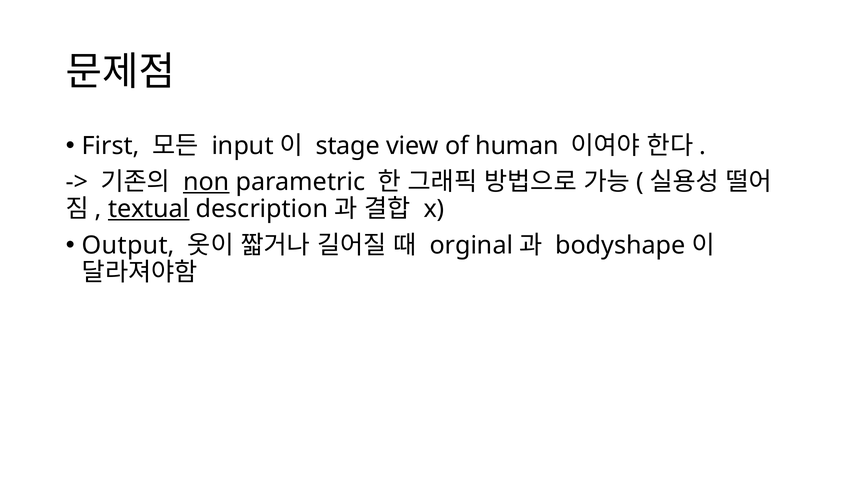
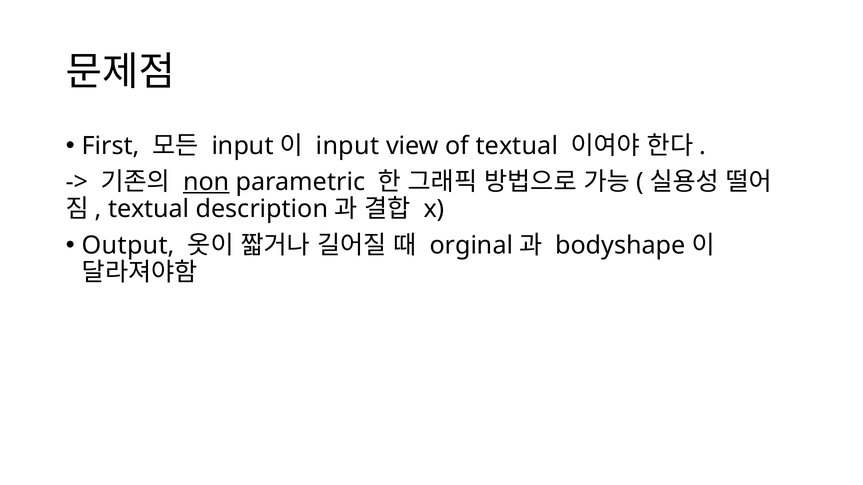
stage at (348, 146): stage -> input
of human: human -> textual
textual at (149, 209) underline: present -> none
